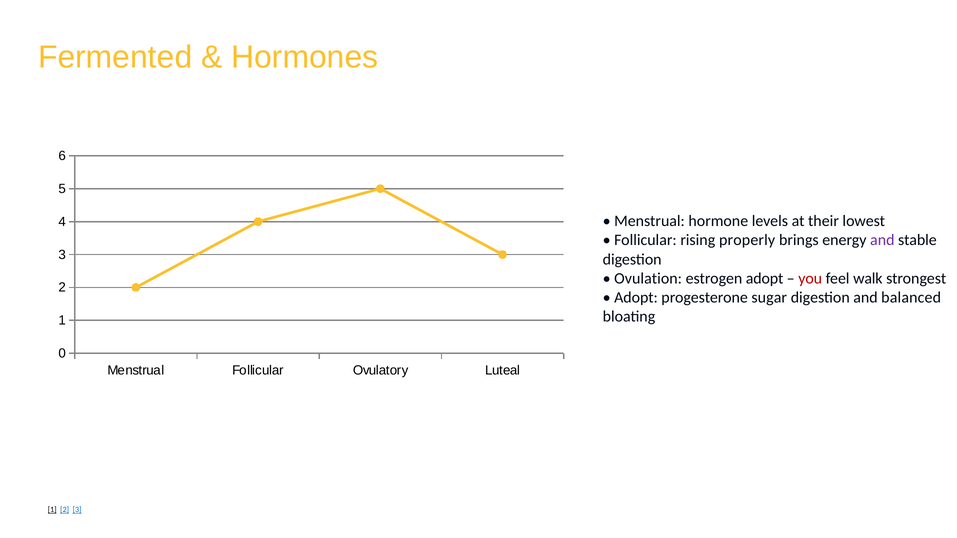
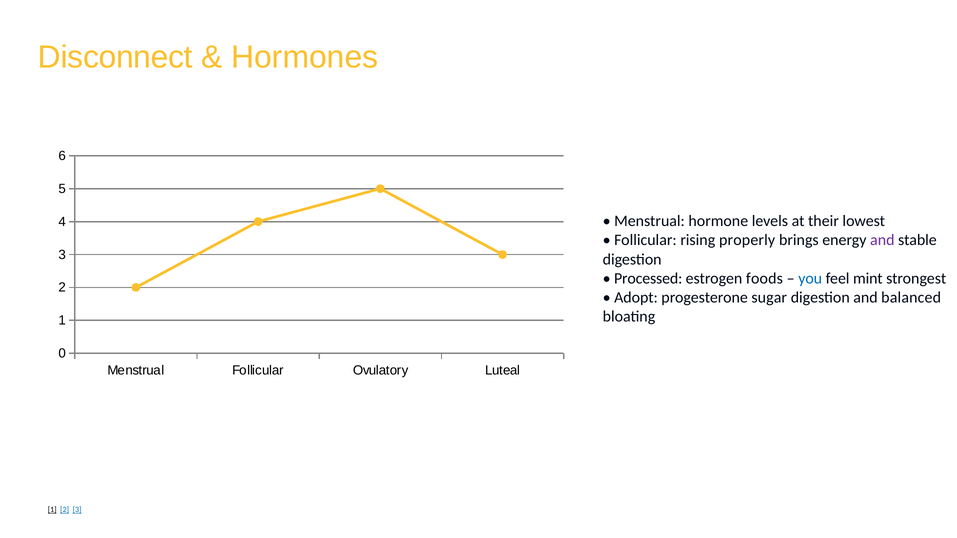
Fermented: Fermented -> Disconnect
Ovulation: Ovulation -> Processed
estrogen adopt: adopt -> foods
you colour: red -> blue
walk: walk -> mint
